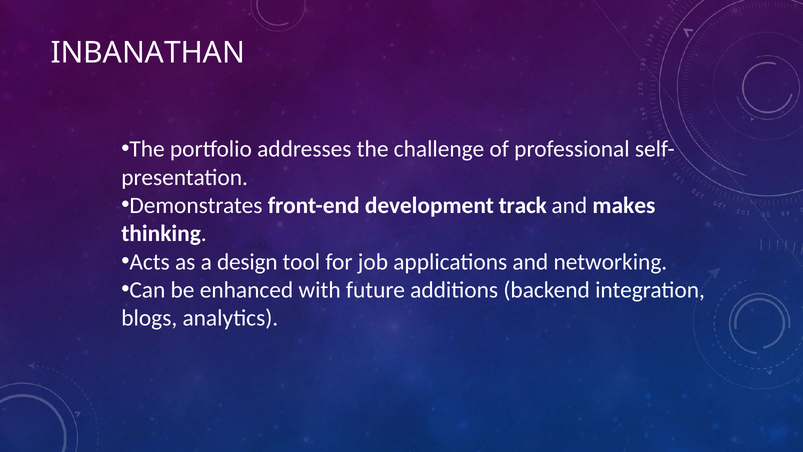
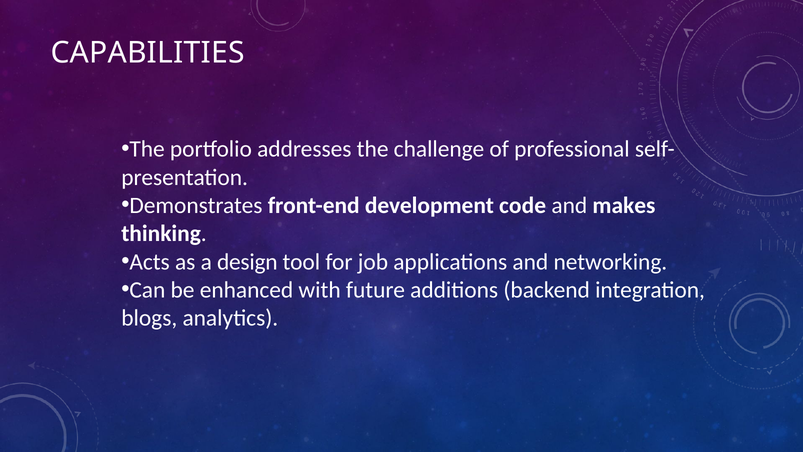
INBANATHAN: INBANATHAN -> CAPABILITIES
track: track -> code
